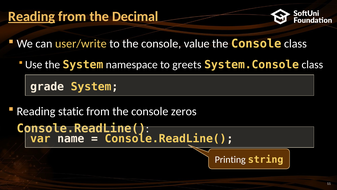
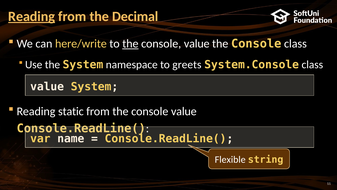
user/write: user/write -> here/write
the at (130, 44) underline: none -> present
grade at (47, 86): grade -> value
from the console zeros: zeros -> value
Printing: Printing -> Flexible
